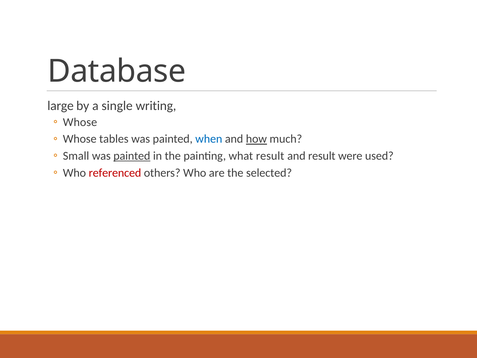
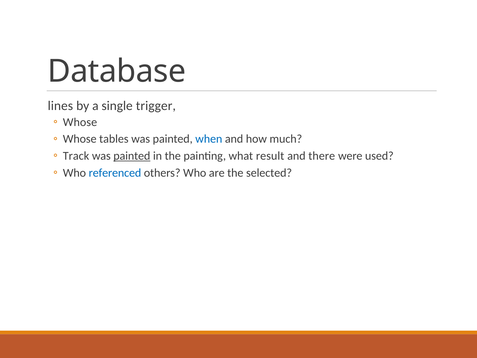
large: large -> lines
writing: writing -> trigger
how underline: present -> none
Small: Small -> Track
and result: result -> there
referenced colour: red -> blue
